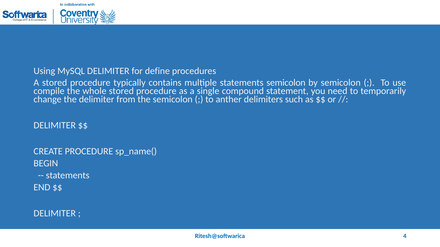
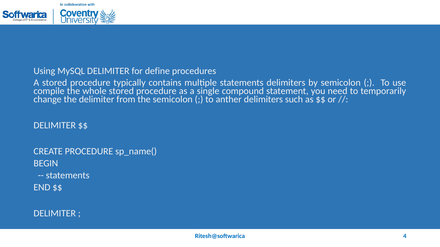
statements semicolon: semicolon -> delimiters
